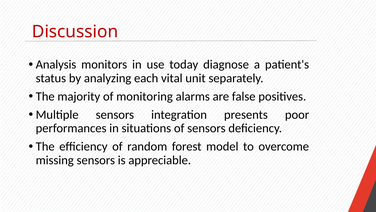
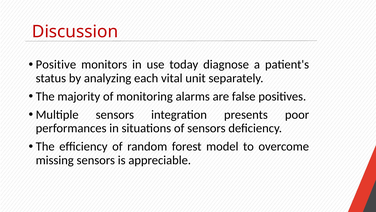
Analysis: Analysis -> Positive
